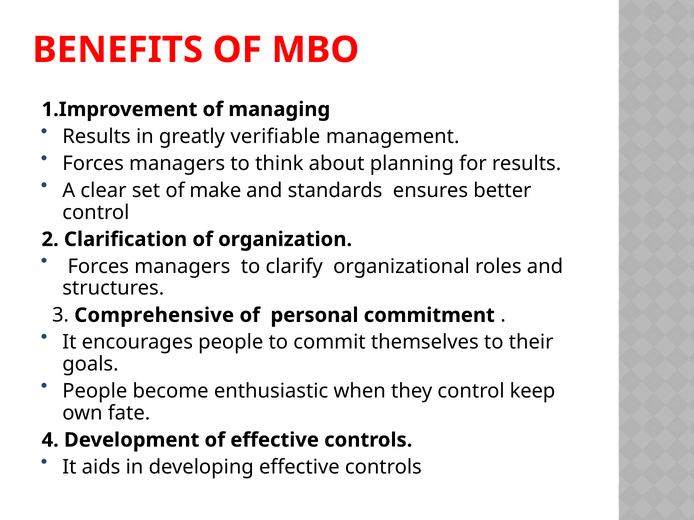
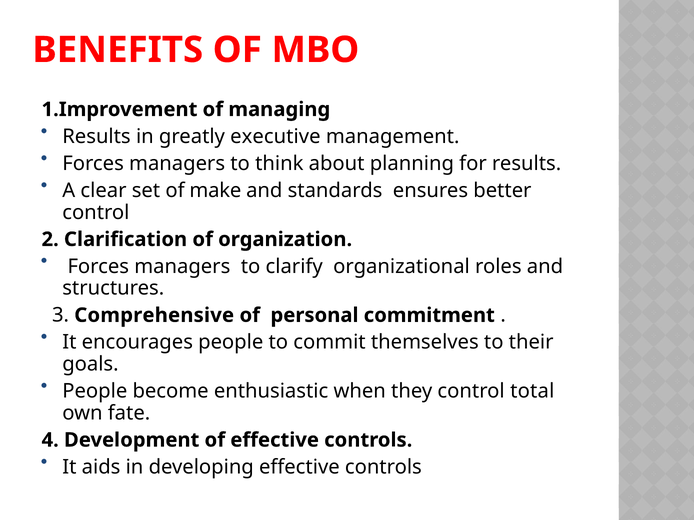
verifiable: verifiable -> executive
keep: keep -> total
